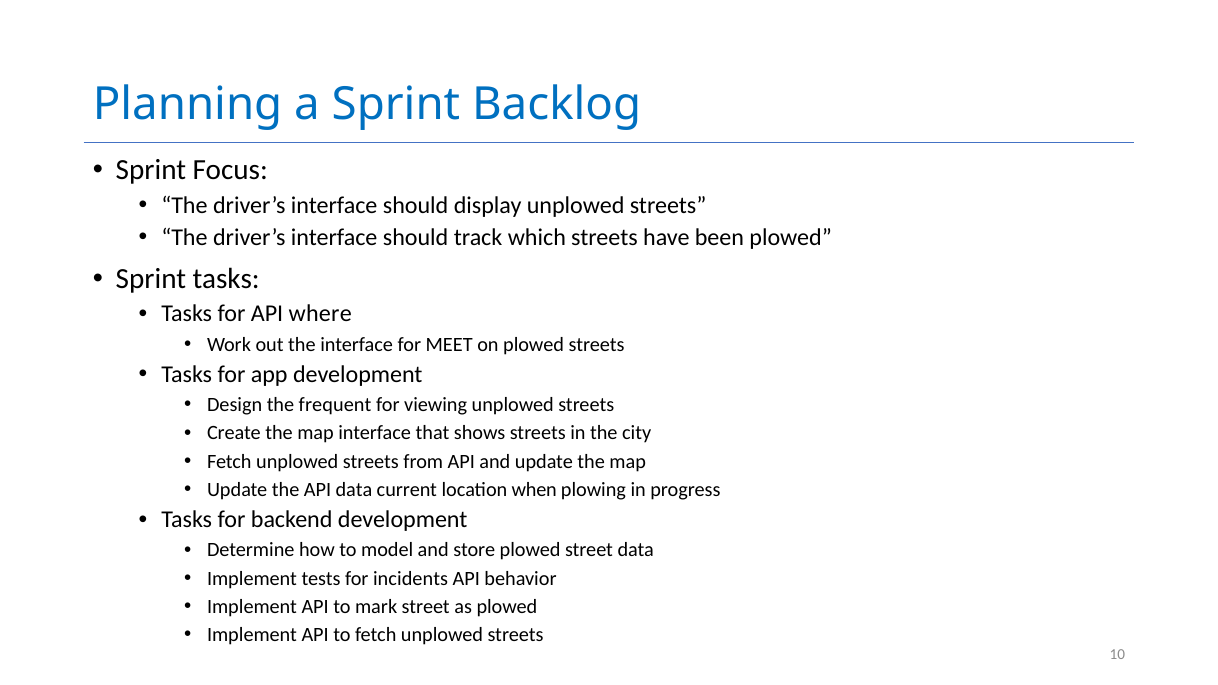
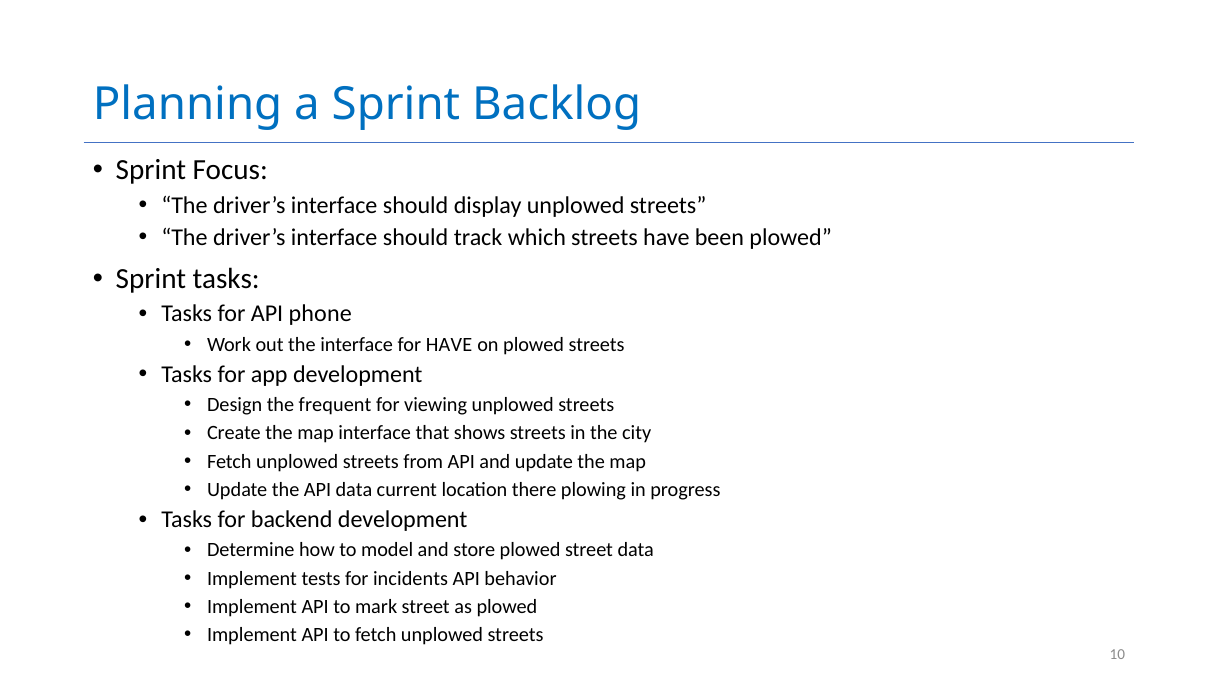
where: where -> phone
for MEET: MEET -> HAVE
when: when -> there
